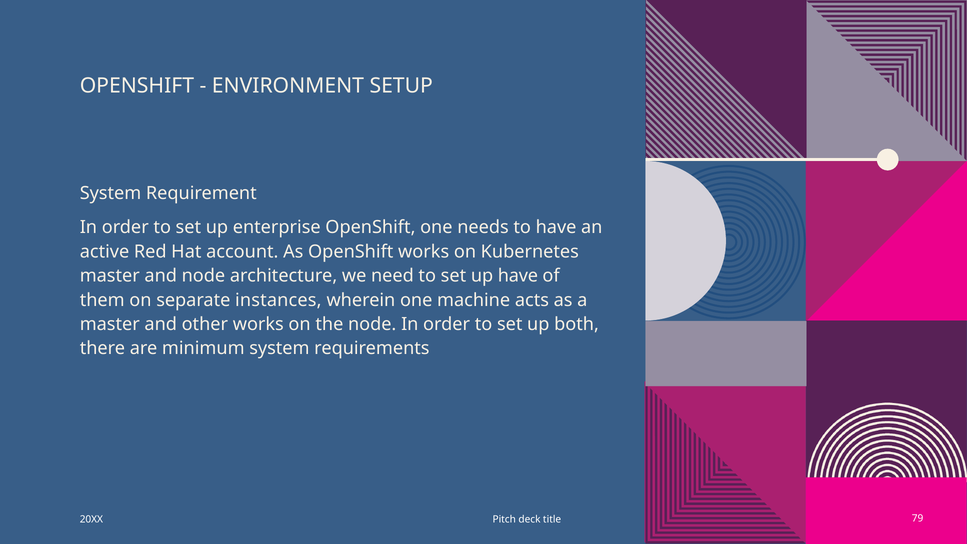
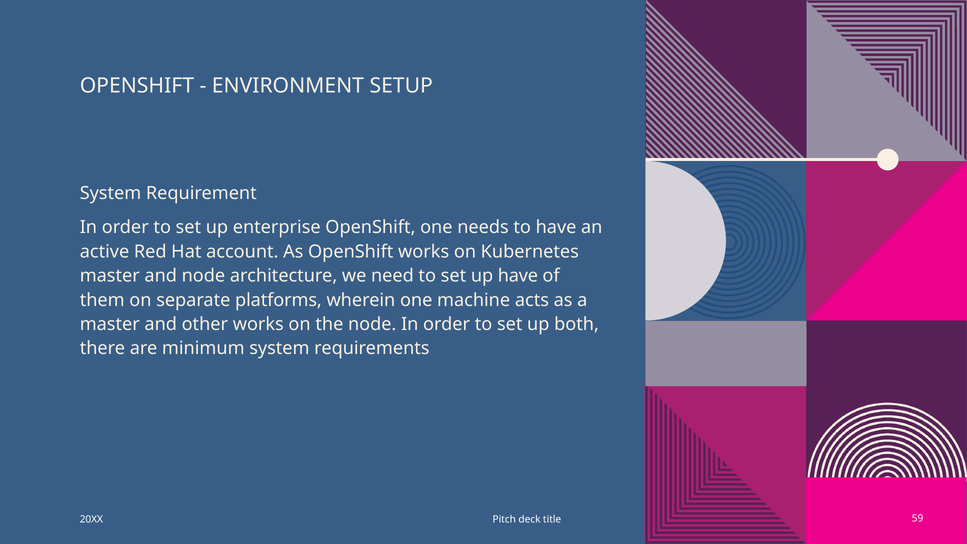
instances: instances -> platforms
79: 79 -> 59
